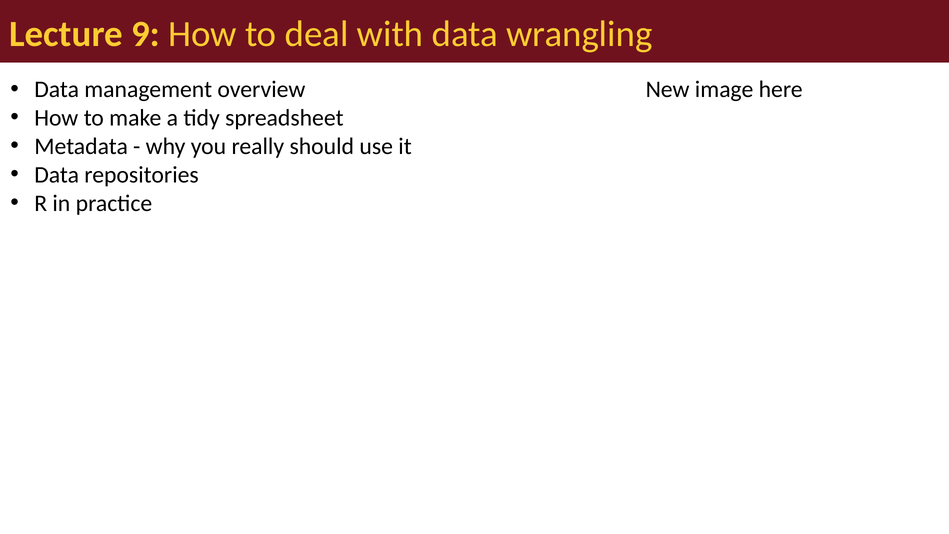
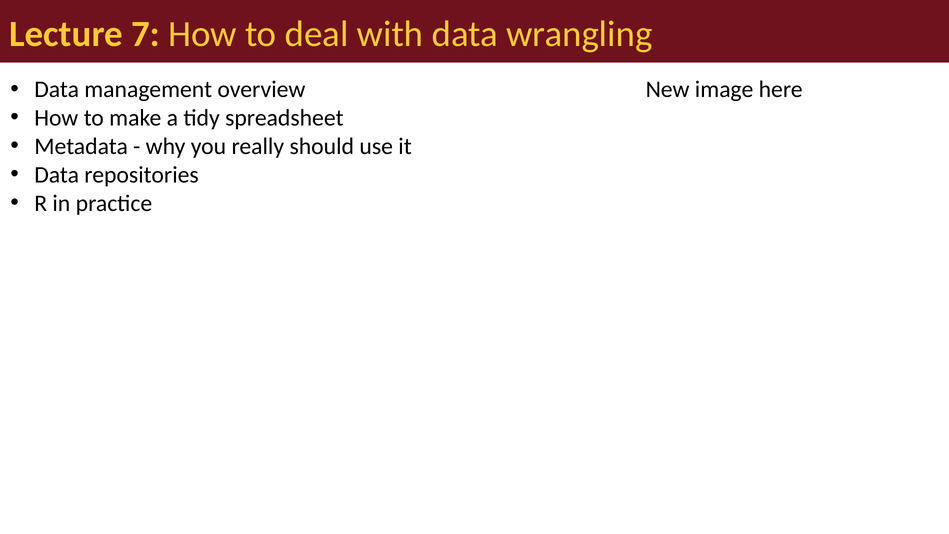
9: 9 -> 7
